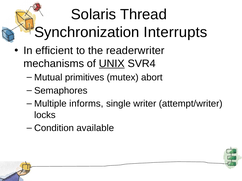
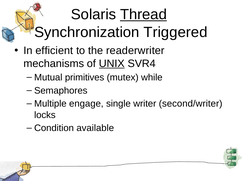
Thread underline: none -> present
Interrupts: Interrupts -> Triggered
abort: abort -> while
informs: informs -> engage
attempt/writer: attempt/writer -> second/writer
